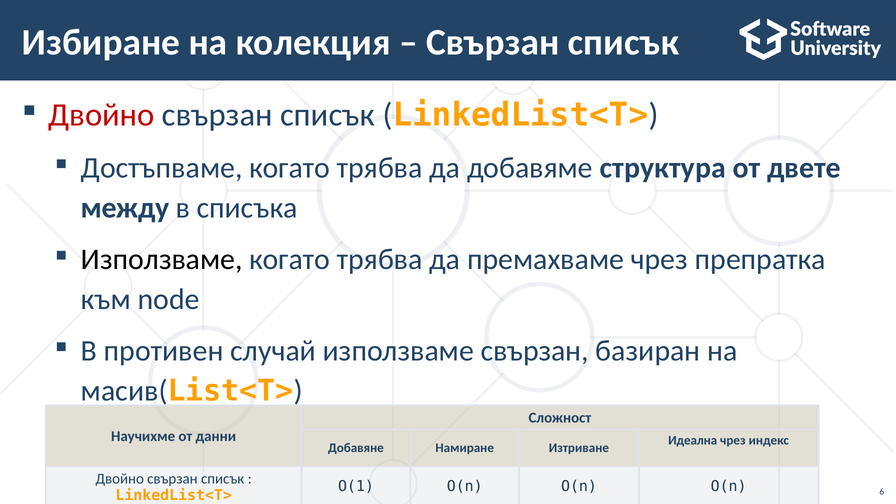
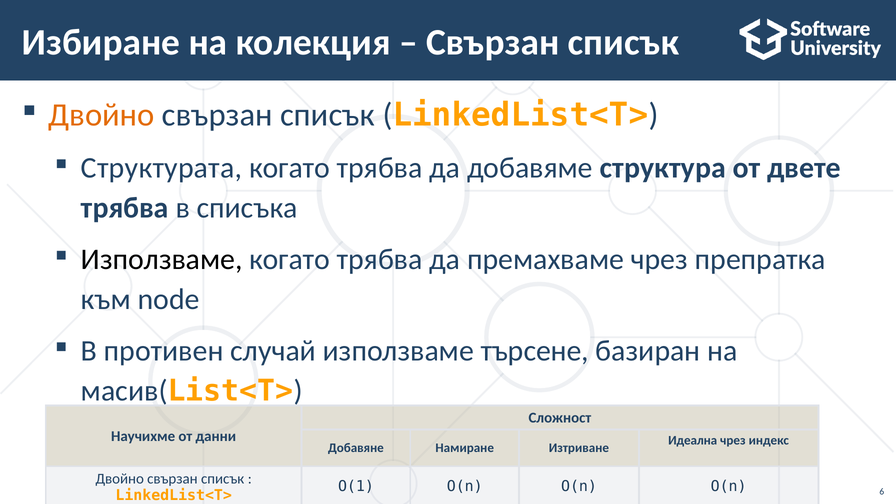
Двойно at (101, 115) colour: red -> orange
Достъпваме: Достъпваме -> Структурата
между at (125, 208): между -> трябва
използваме свързан: свързан -> търсене
